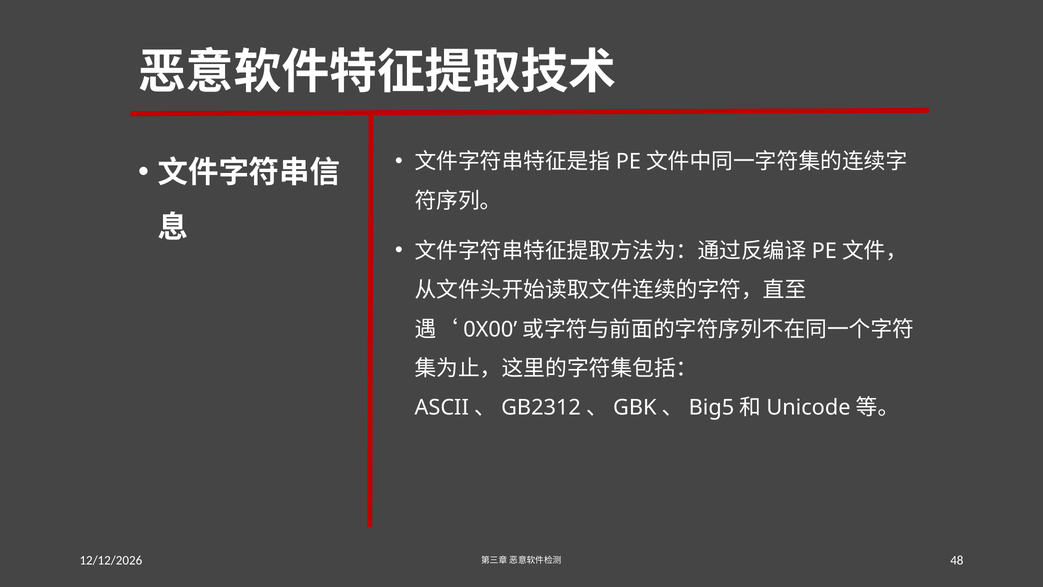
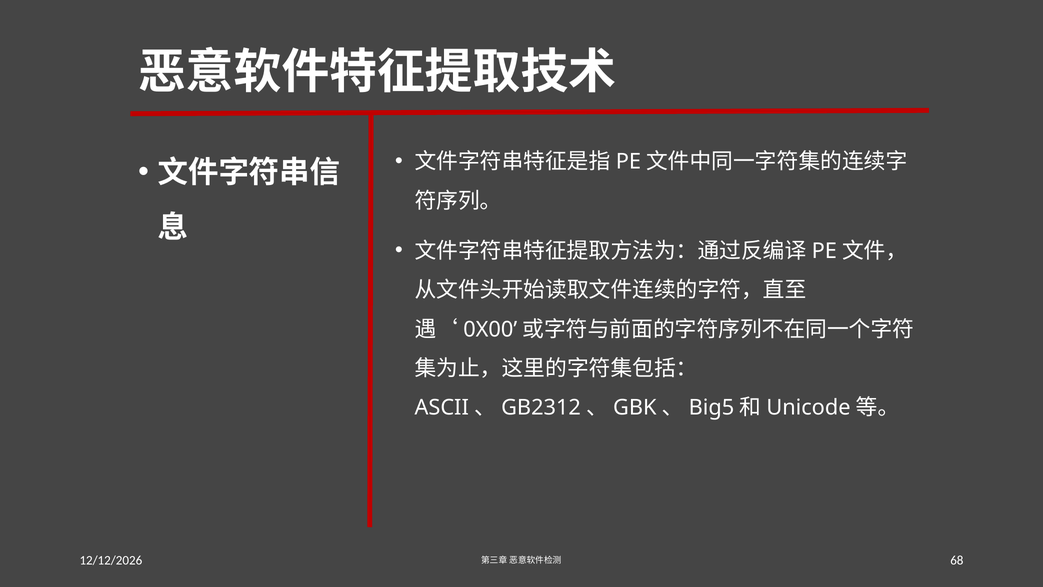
48: 48 -> 68
